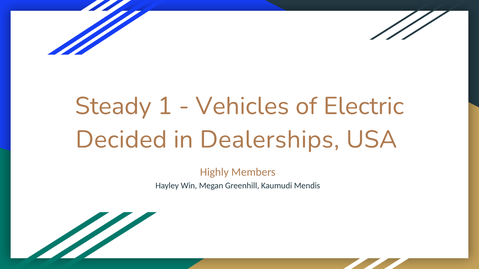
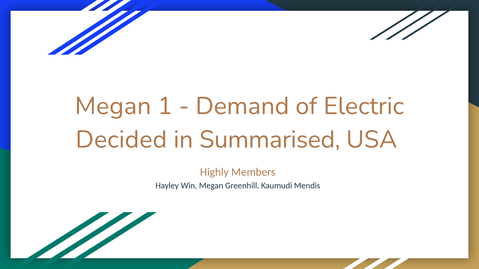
Steady at (113, 106): Steady -> Megan
Vehicles: Vehicles -> Demand
Dealerships: Dealerships -> Summarised
